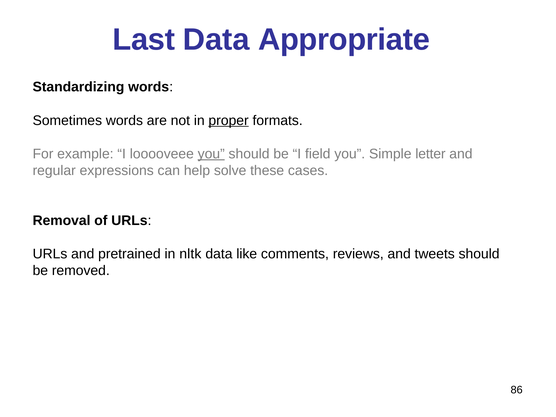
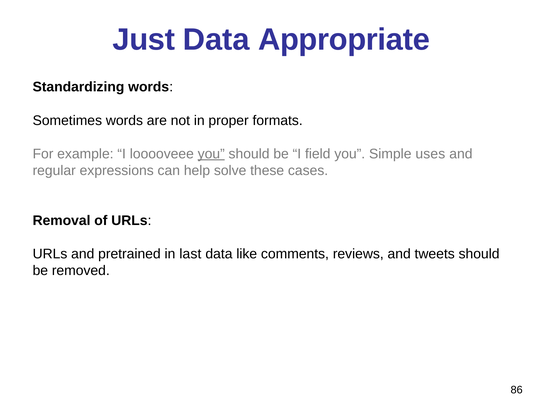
Last: Last -> Just
proper underline: present -> none
letter: letter -> uses
nltk: nltk -> last
